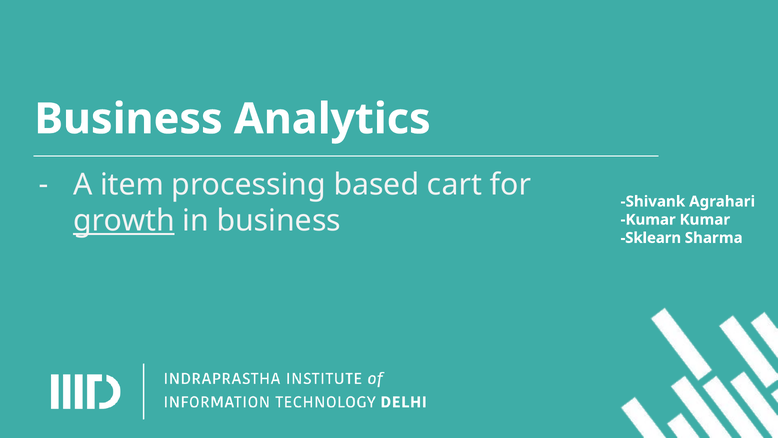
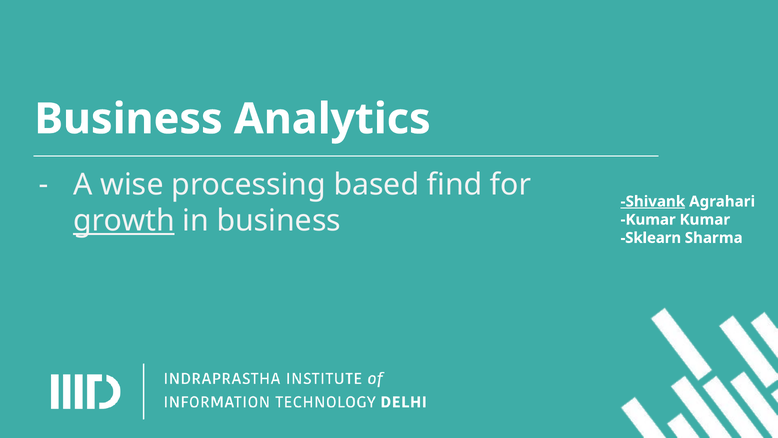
item: item -> wise
cart: cart -> find
Shivank underline: none -> present
